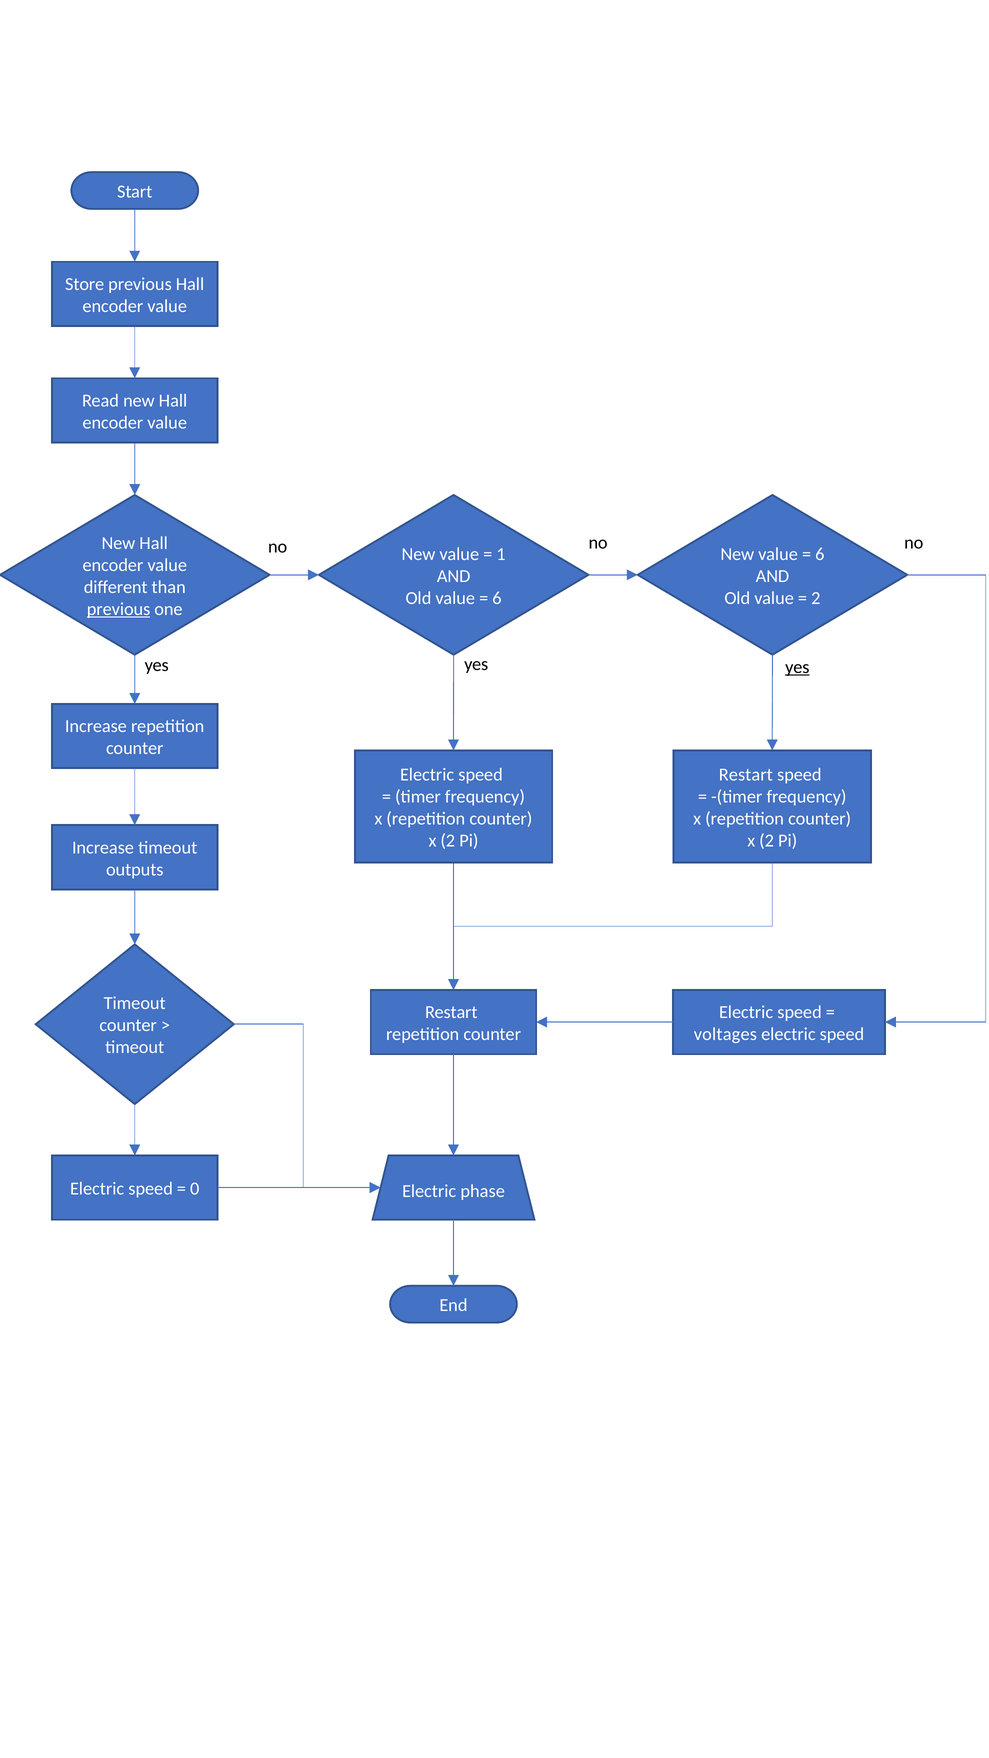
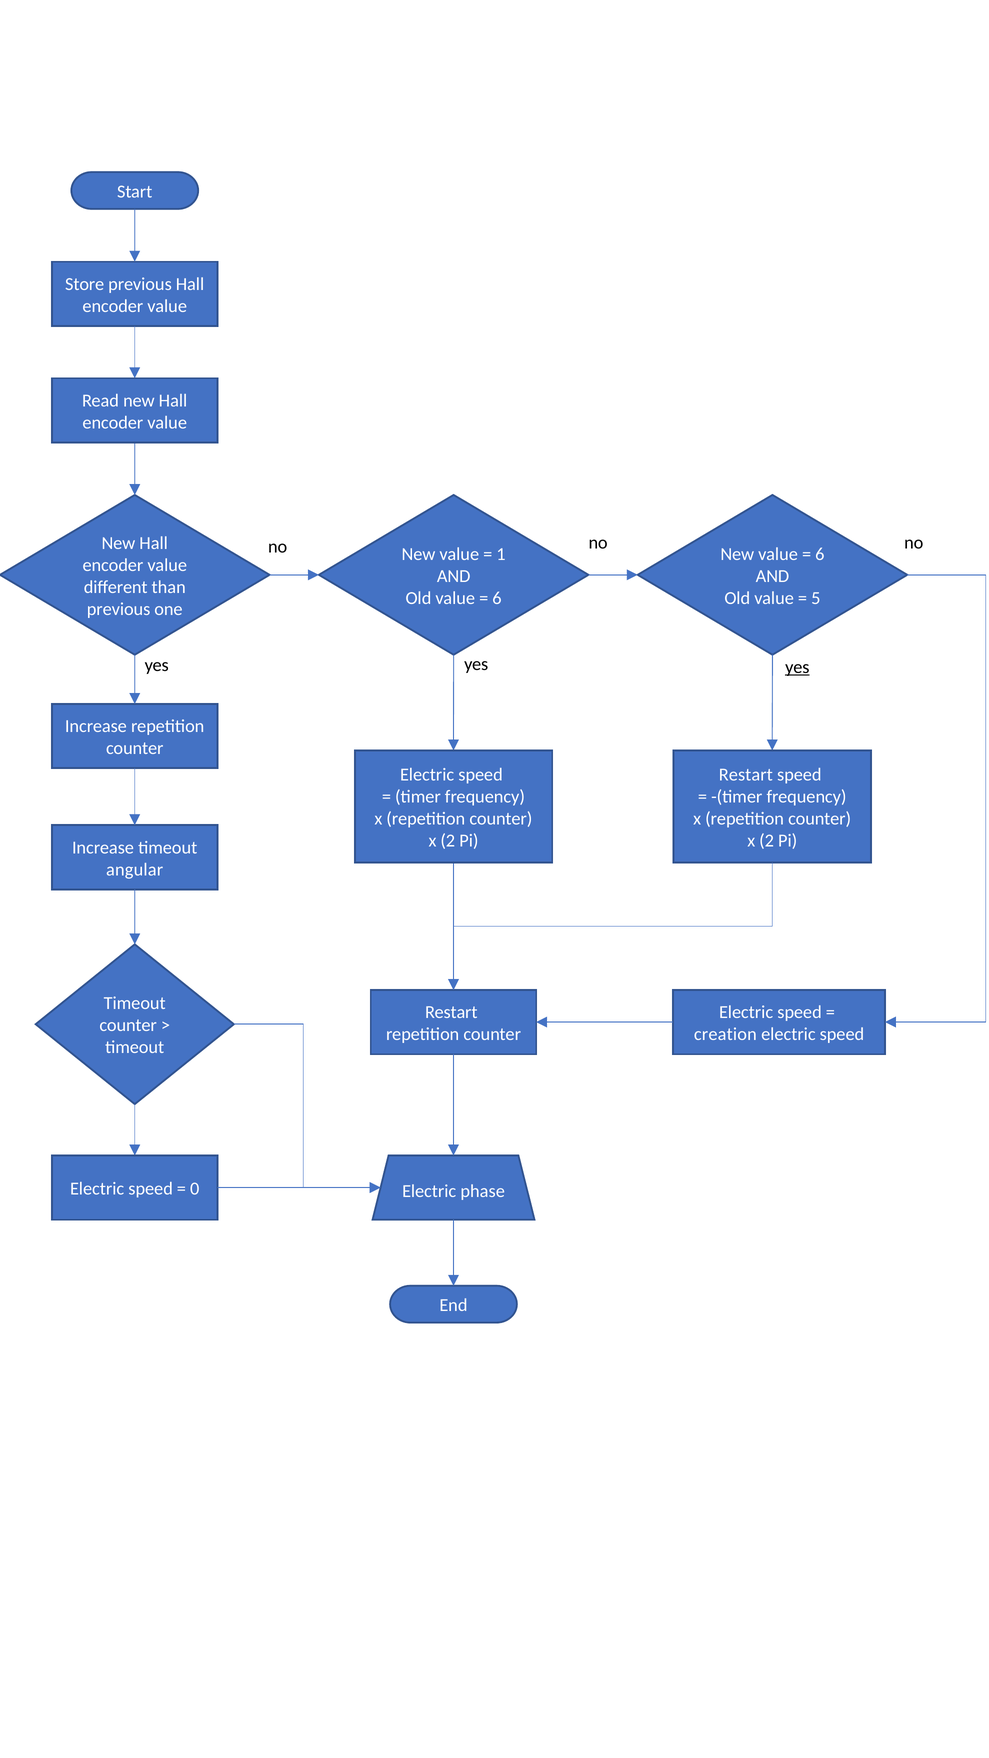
2 at (816, 598): 2 -> 5
previous at (119, 609) underline: present -> none
outputs: outputs -> angular
voltages: voltages -> creation
